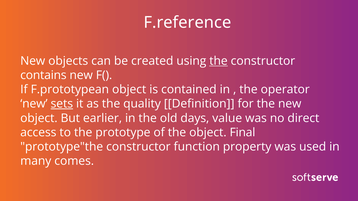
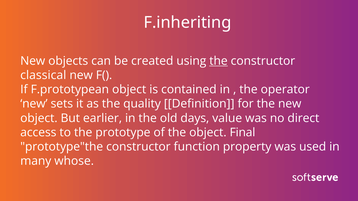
F.reference: F.reference -> F.inheriting
contains: contains -> classical
sets underline: present -> none
comes: comes -> whose
